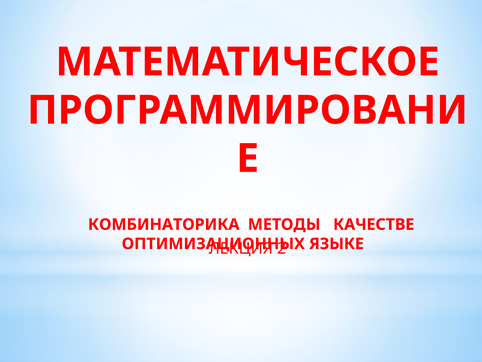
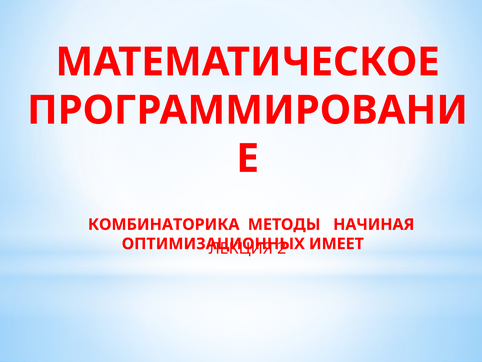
КАЧЕСТВЕ: КАЧЕСТВЕ -> НАЧИНАЯ
ЯЗЫКЕ: ЯЗЫКЕ -> ИМЕЕТ
